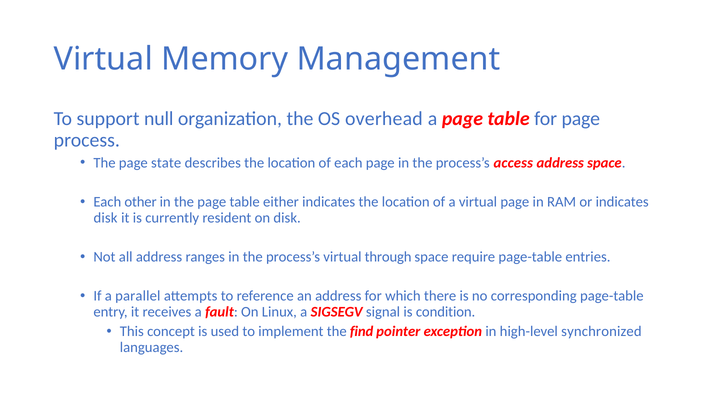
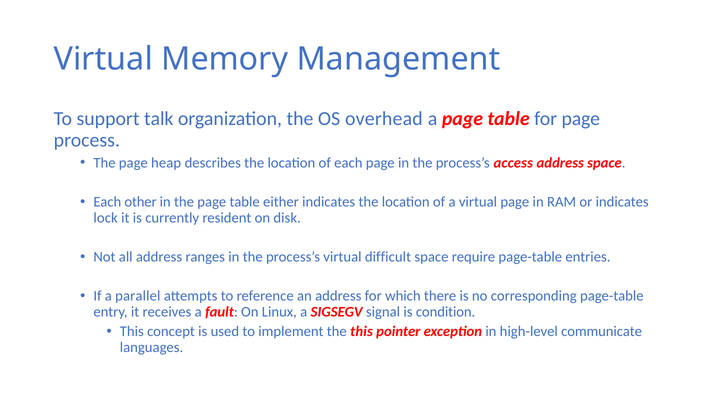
null: null -> talk
state: state -> heap
disk at (106, 218): disk -> lock
through: through -> difficult
the find: find -> this
synchronized: synchronized -> communicate
